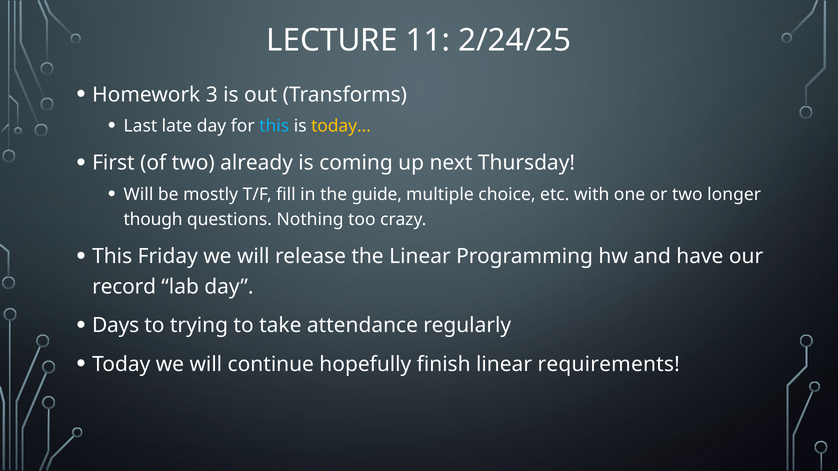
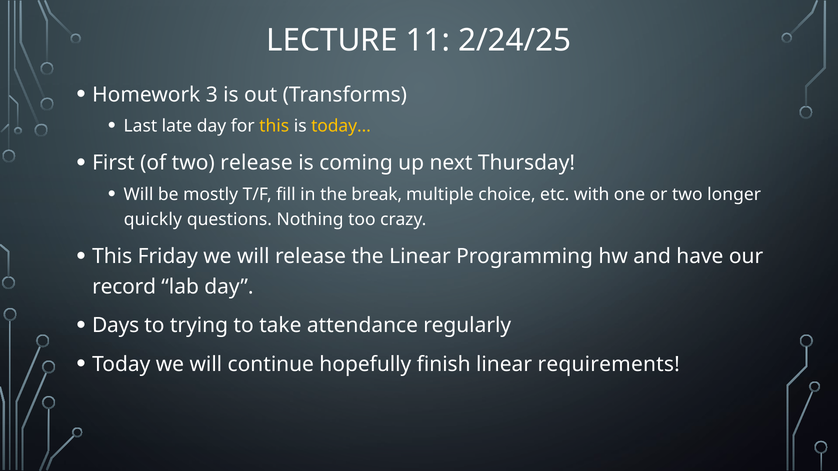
this at (274, 126) colour: light blue -> yellow
two already: already -> release
guide: guide -> break
though: though -> quickly
